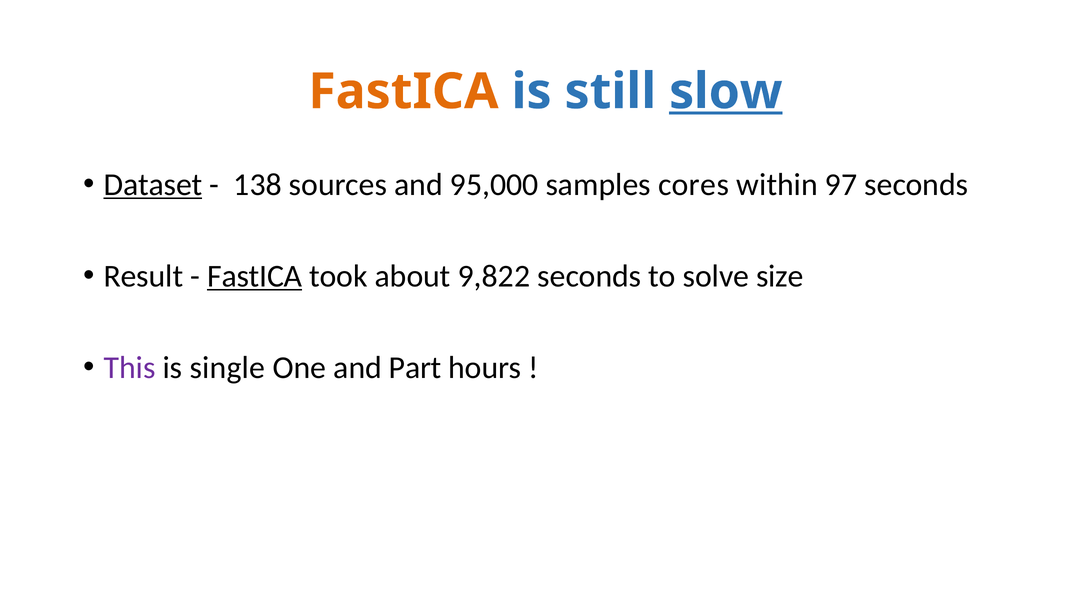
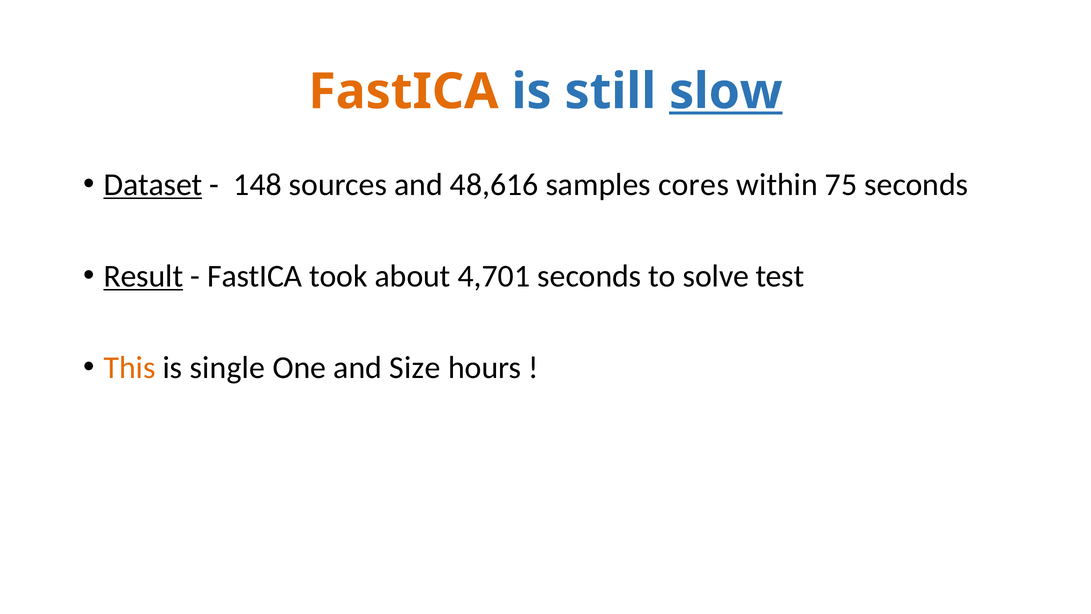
138: 138 -> 148
95,000: 95,000 -> 48,616
97: 97 -> 75
Result underline: none -> present
FastICA at (255, 276) underline: present -> none
9,822: 9,822 -> 4,701
size: size -> test
This colour: purple -> orange
Part: Part -> Size
